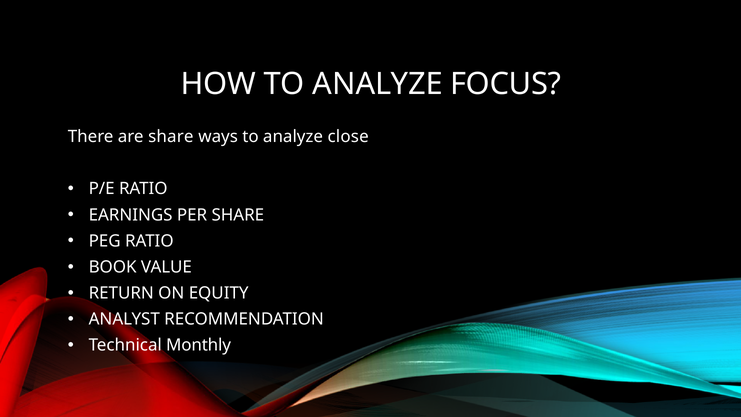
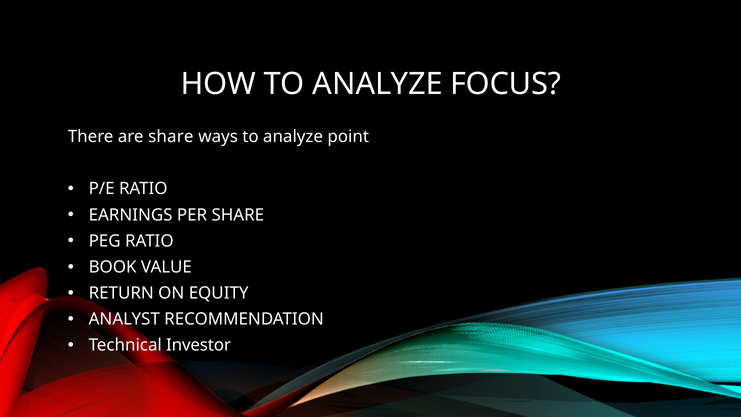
close: close -> point
Monthly: Monthly -> Investor
